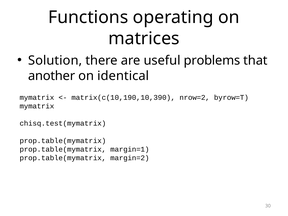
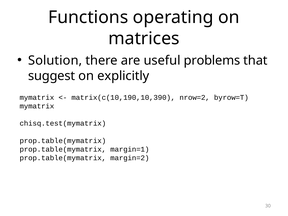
another: another -> suggest
identical: identical -> explicitly
